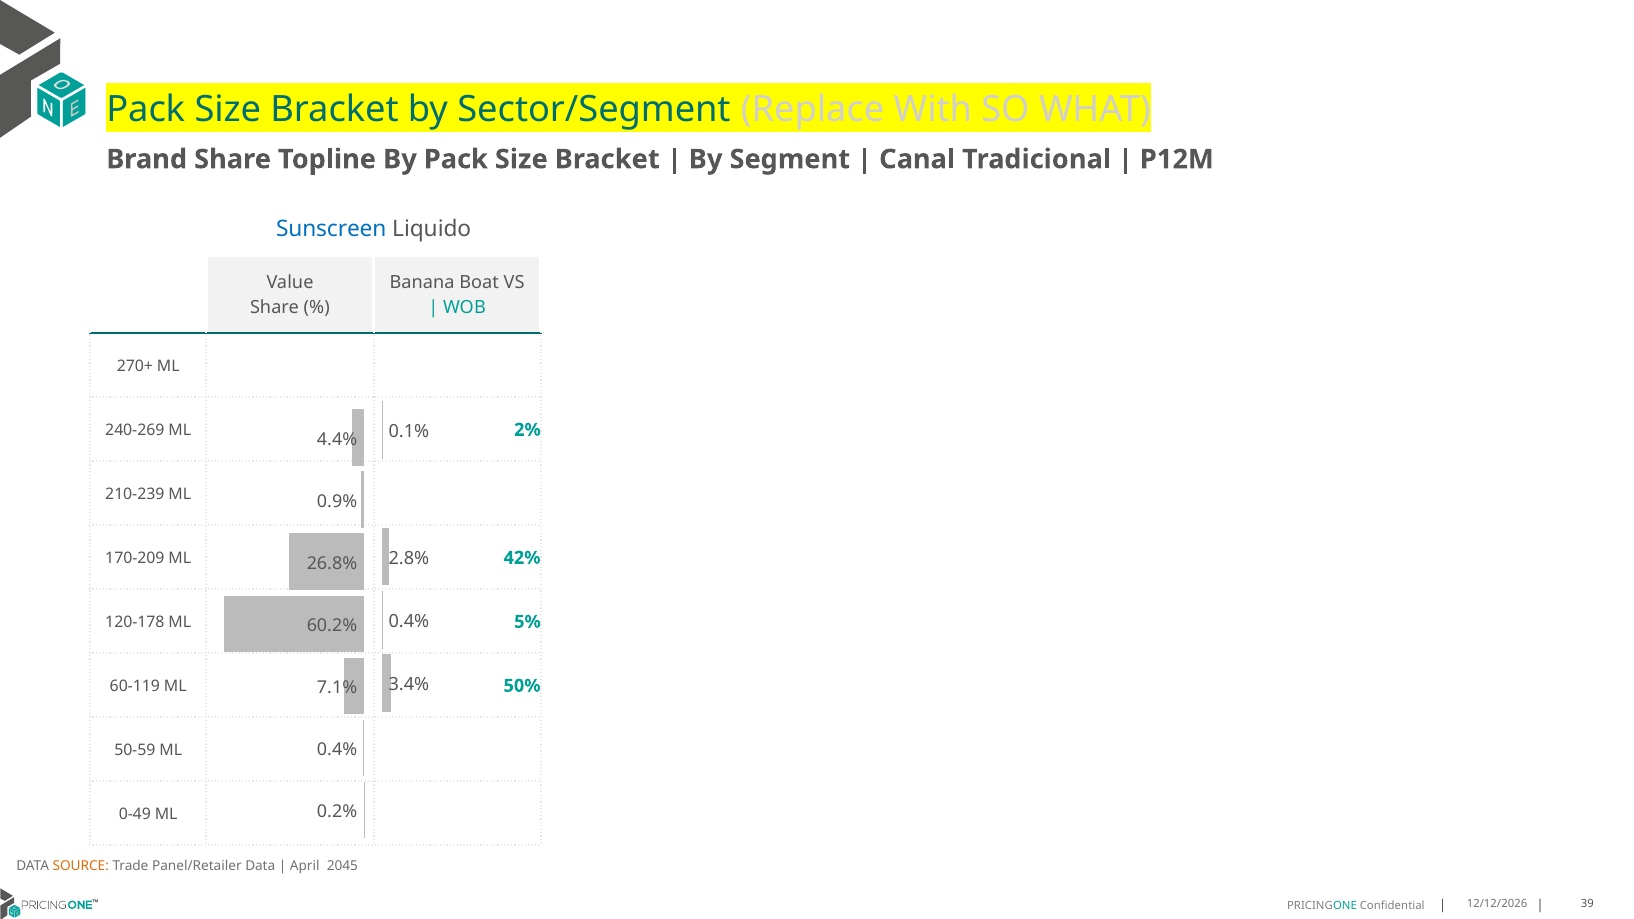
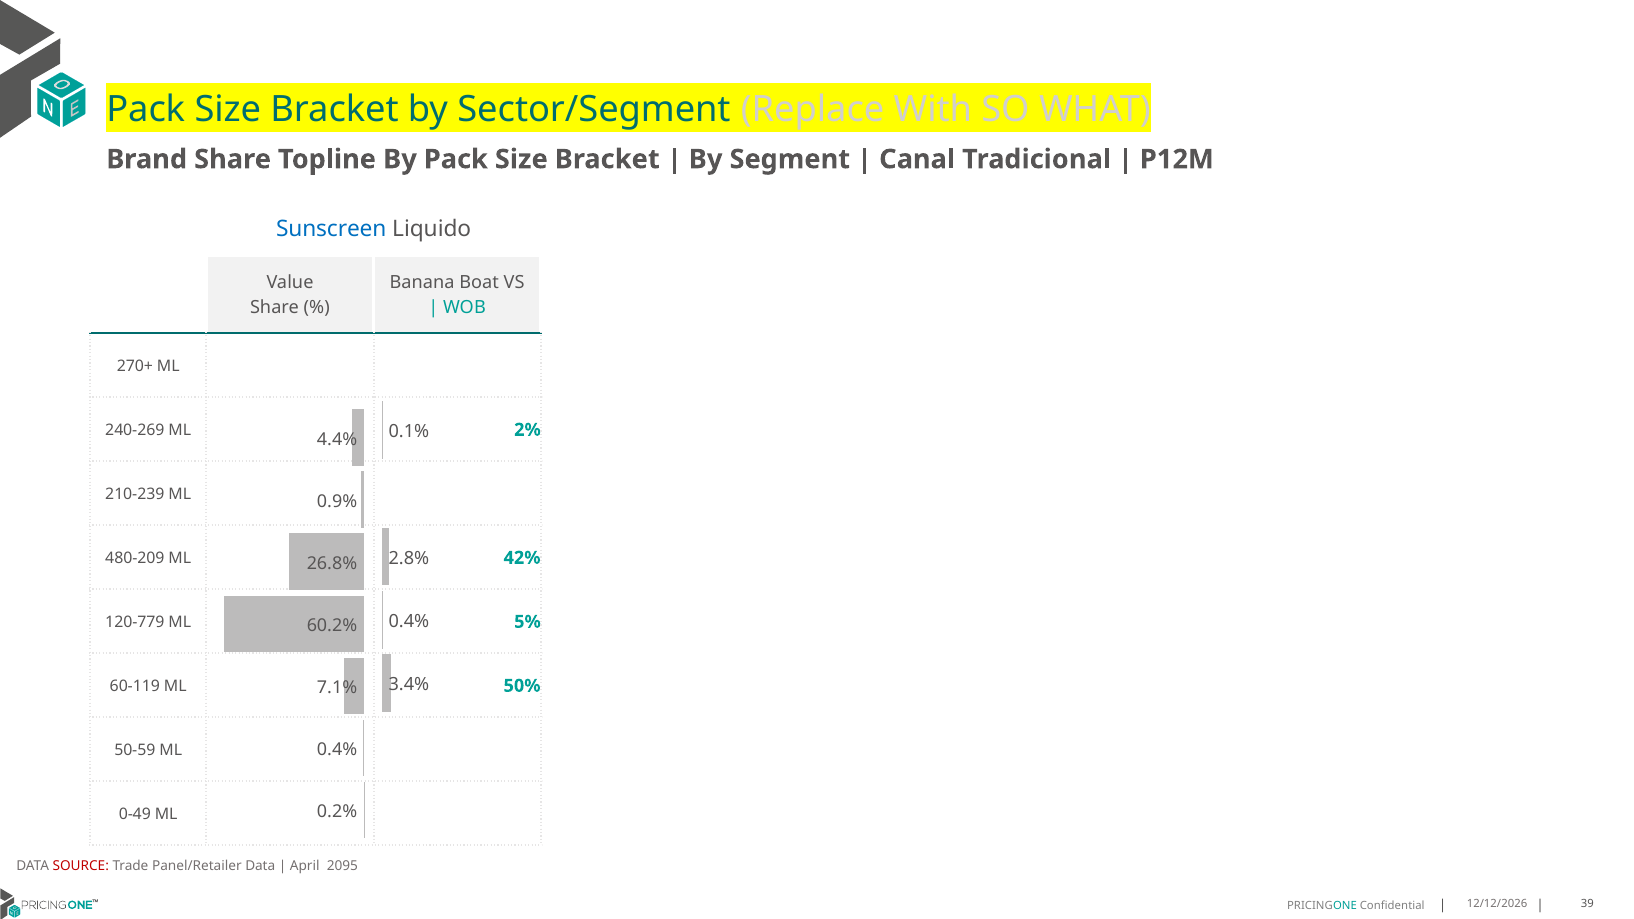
170-209: 170-209 -> 480-209
120-178: 120-178 -> 120-779
SOURCE colour: orange -> red
2045: 2045 -> 2095
